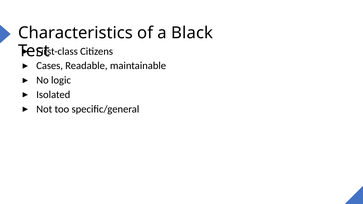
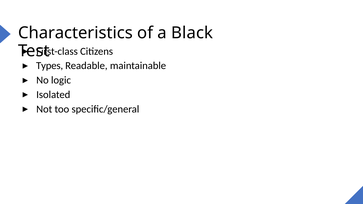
Cases: Cases -> Types
